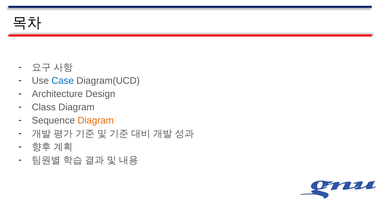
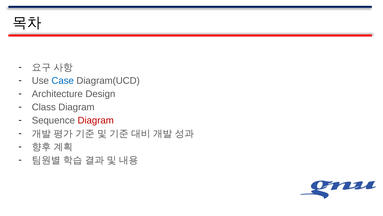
Diagram at (96, 120) colour: orange -> red
